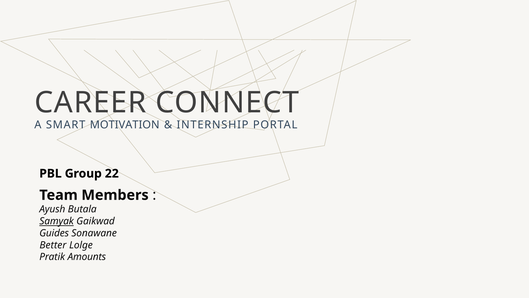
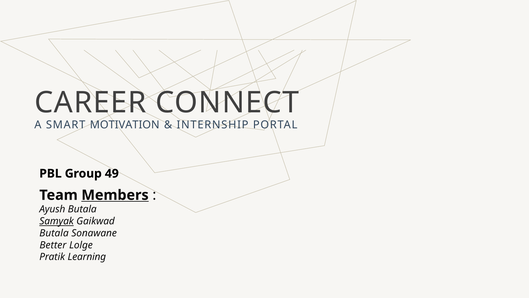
22: 22 -> 49
Members underline: none -> present
Guides at (54, 233): Guides -> Butala
Amounts: Amounts -> Learning
